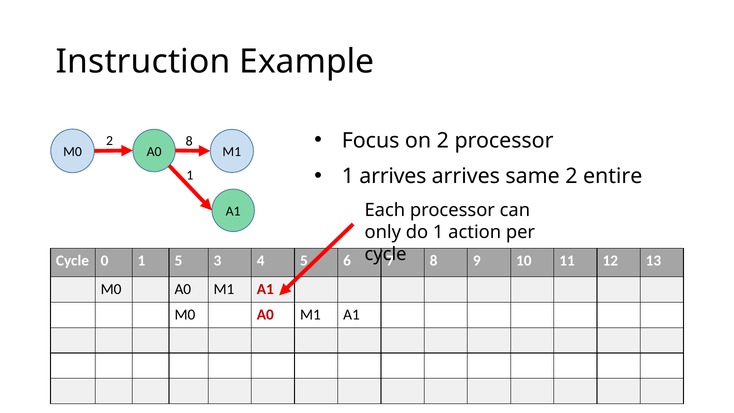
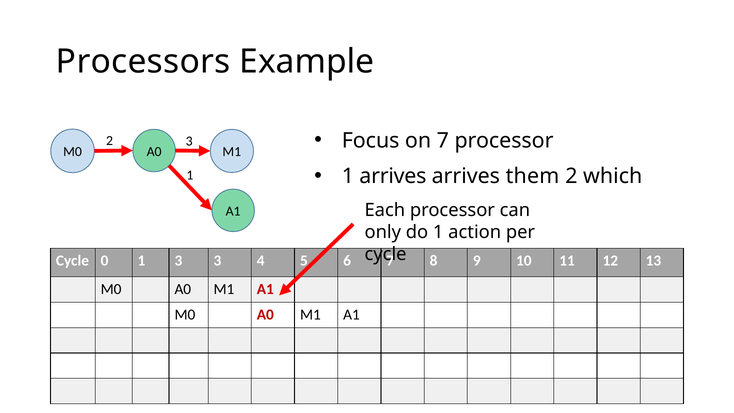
Instruction: Instruction -> Processors
on 2: 2 -> 7
2 8: 8 -> 3
same: same -> them
entire: entire -> which
1 5: 5 -> 3
